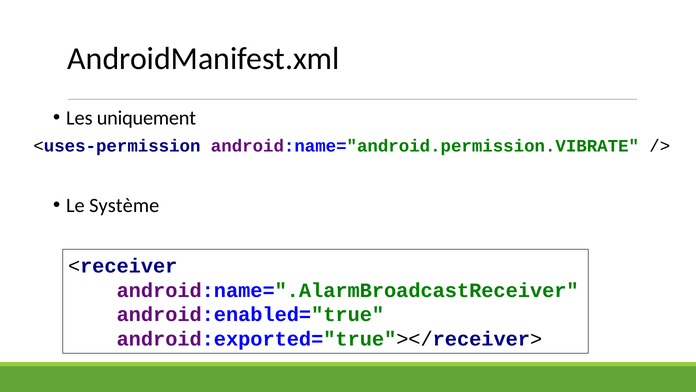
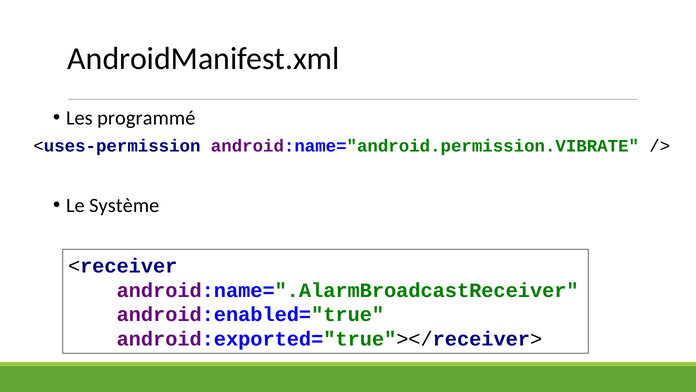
uniquement: uniquement -> programmé
